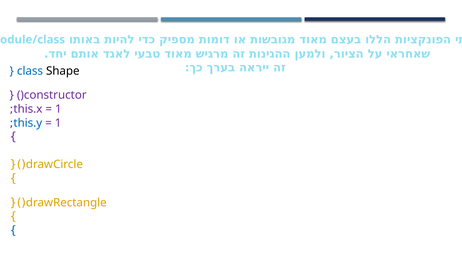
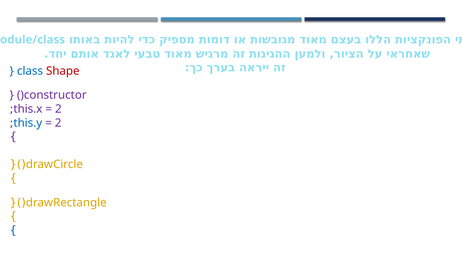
Shape colour: black -> red
1 at (58, 109): 1 -> 2
1 at (58, 123): 1 -> 2
